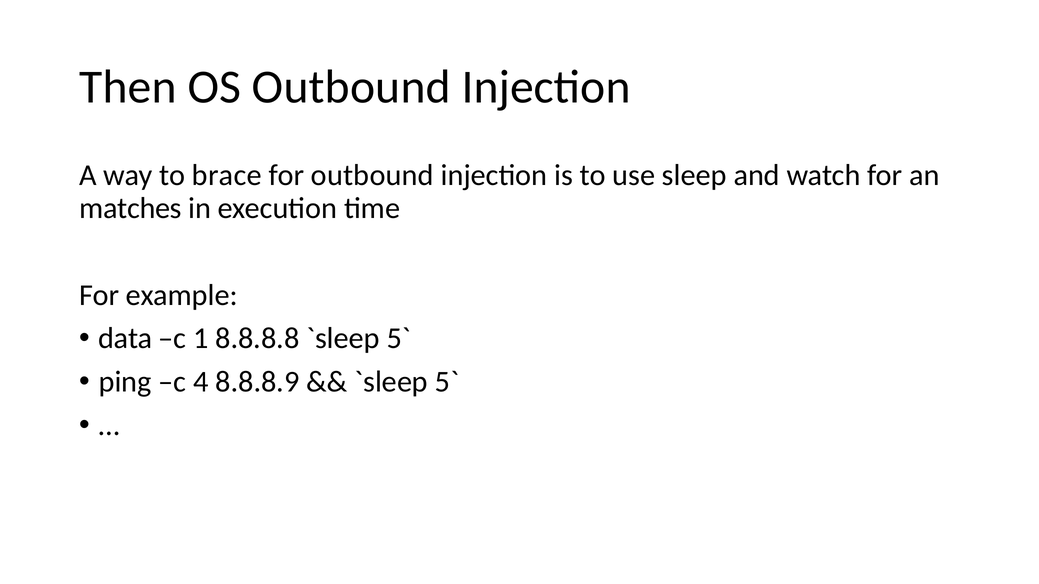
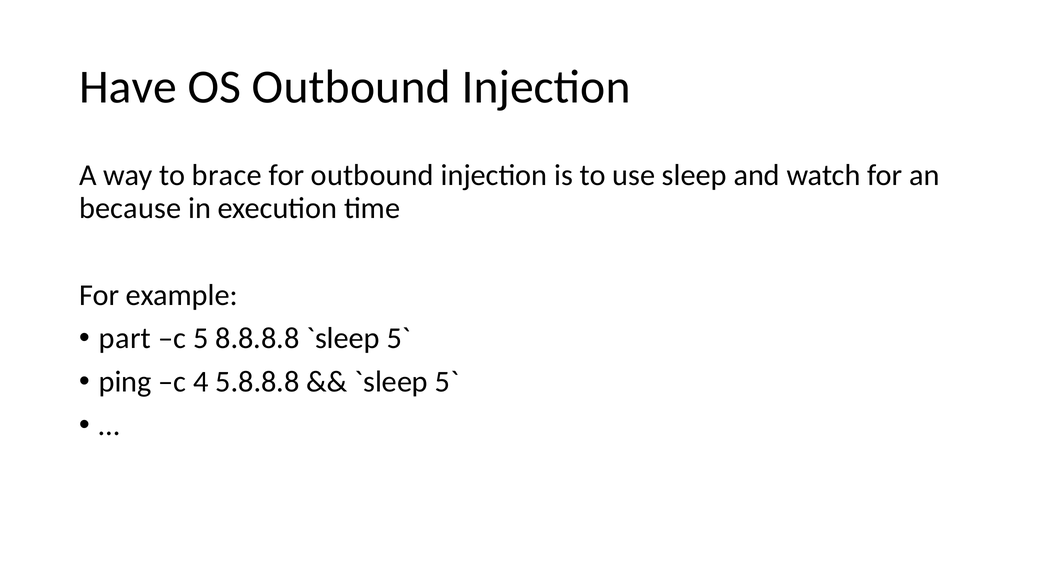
Then: Then -> Have
matches: matches -> because
data: data -> part
1: 1 -> 5
8.8.8.9: 8.8.8.9 -> 5.8.8.8
